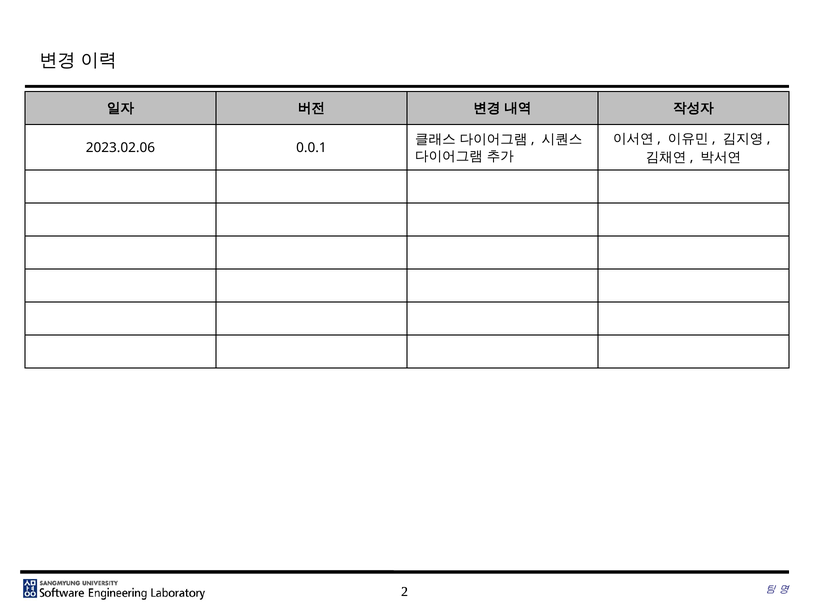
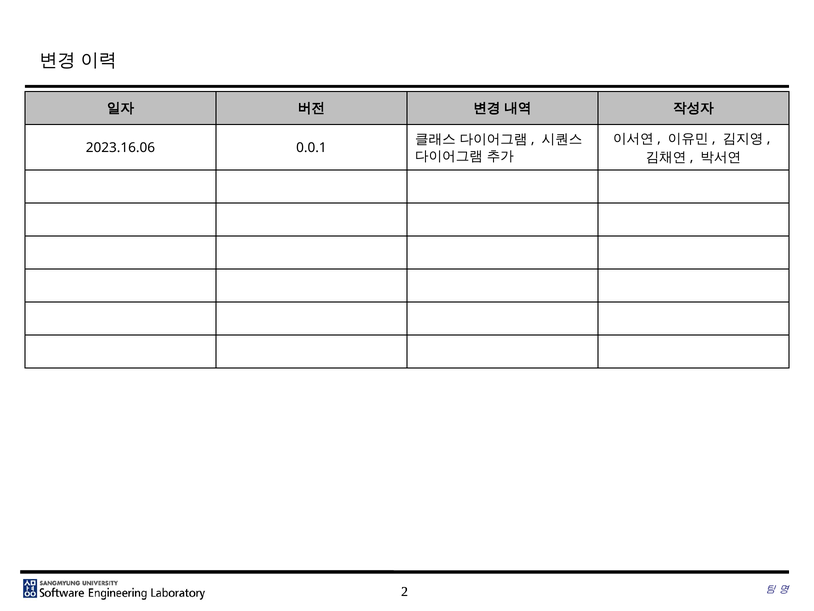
2023.02.06: 2023.02.06 -> 2023.16.06
